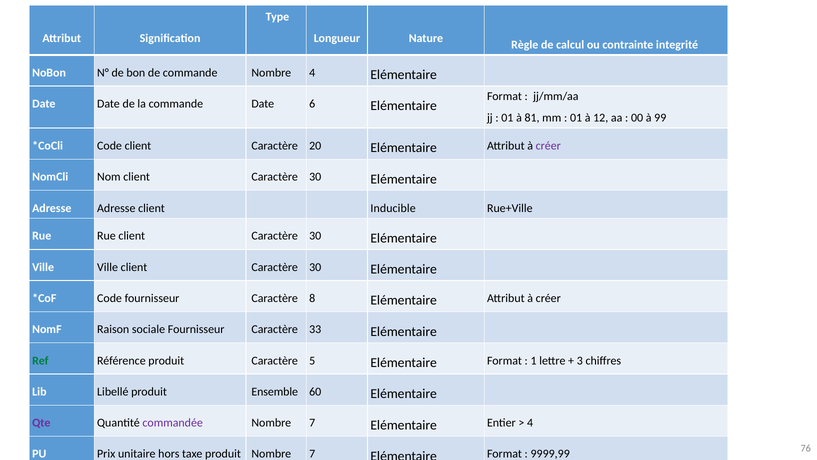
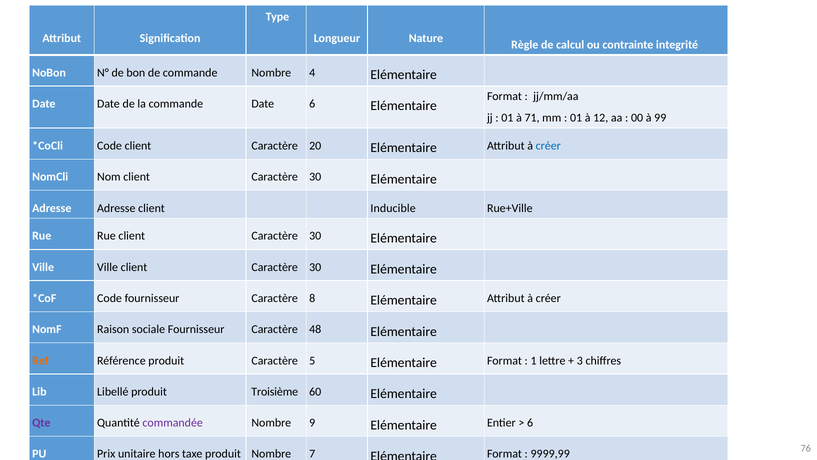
81: 81 -> 71
créer at (548, 146) colour: purple -> blue
33: 33 -> 48
Ref colour: green -> orange
Ensemble: Ensemble -> Troisième
7 at (312, 423): 7 -> 9
4 at (530, 423): 4 -> 6
